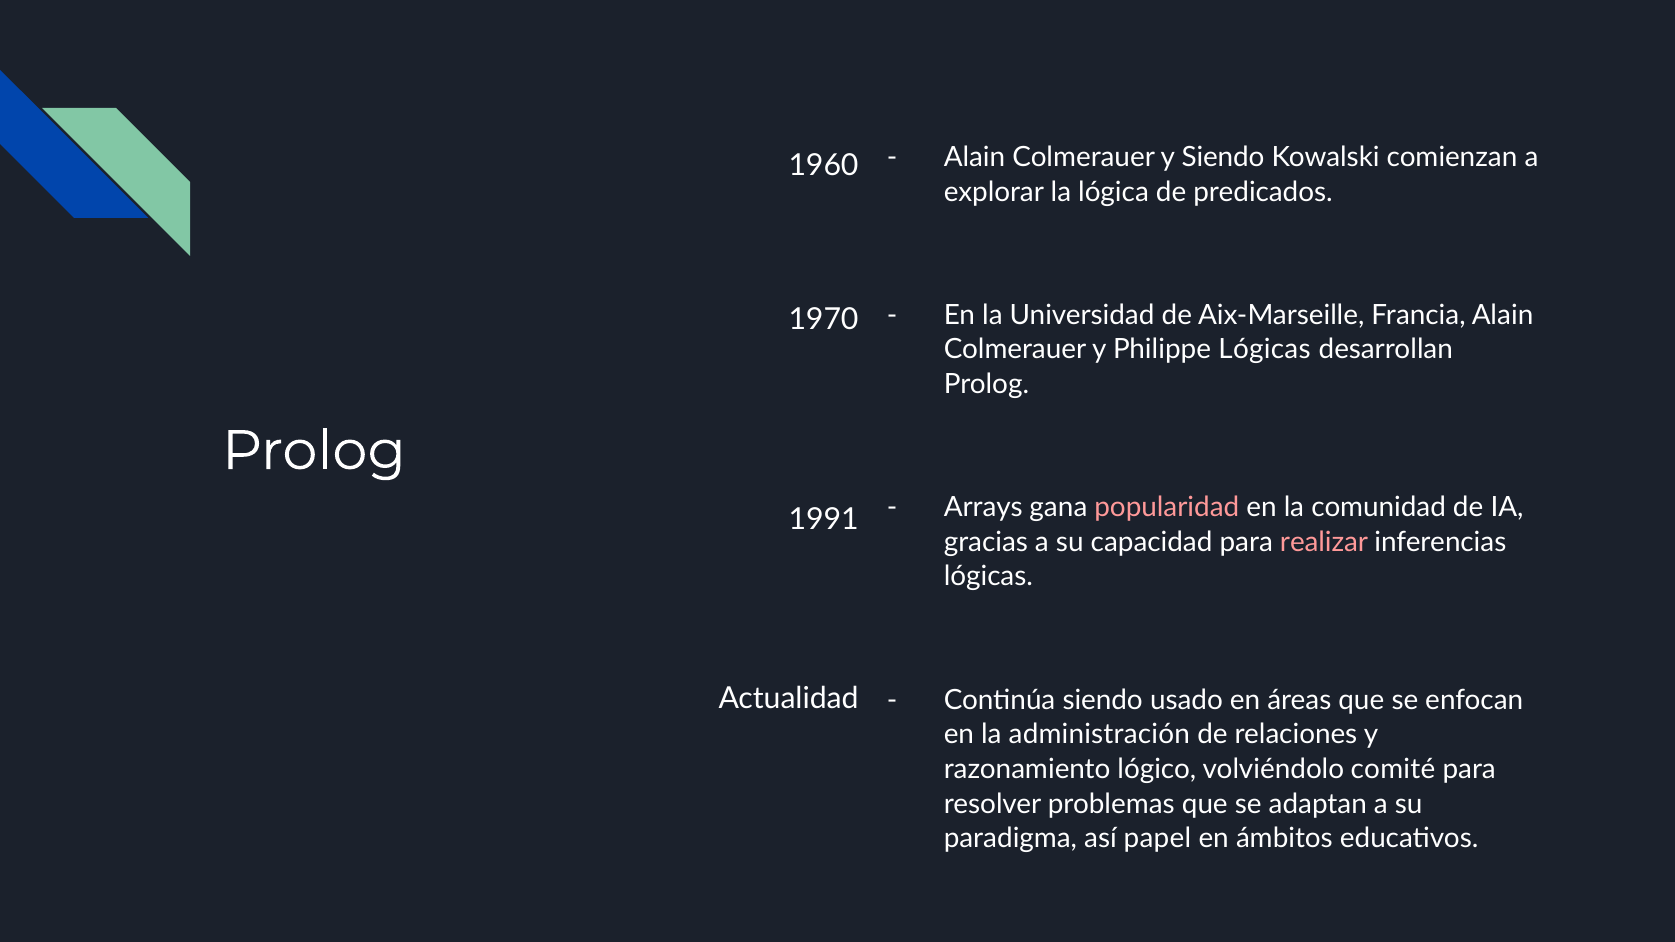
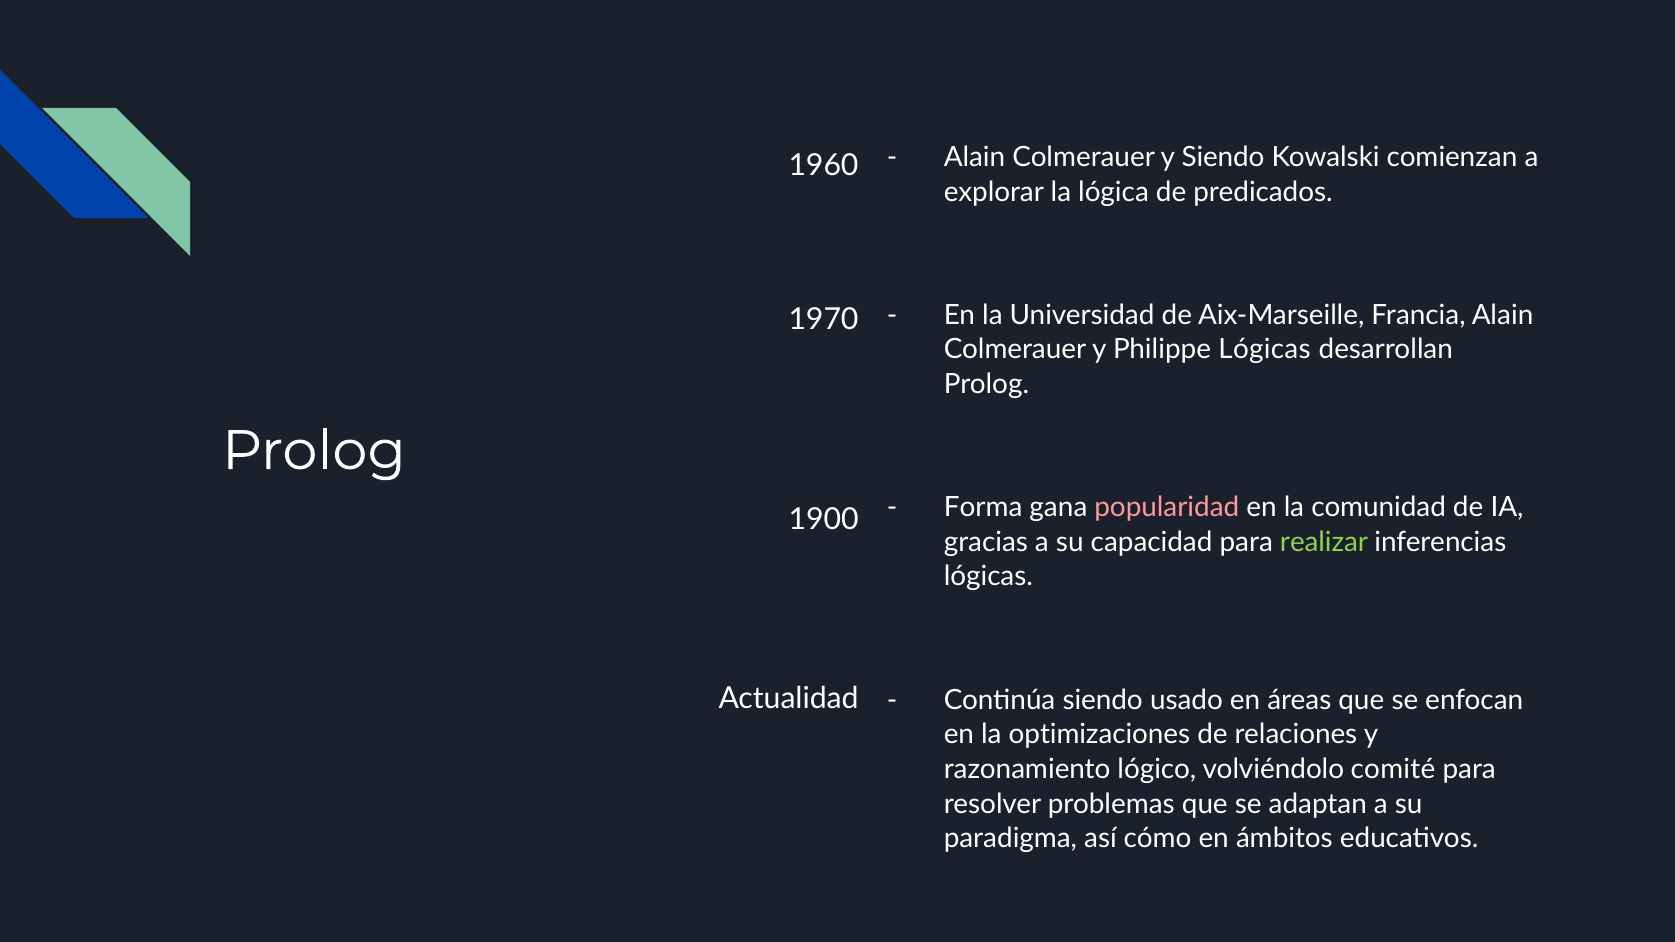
Arrays: Arrays -> Forma
1991: 1991 -> 1900
realizar colour: pink -> light green
administración: administración -> optimizaciones
papel: papel -> cómo
